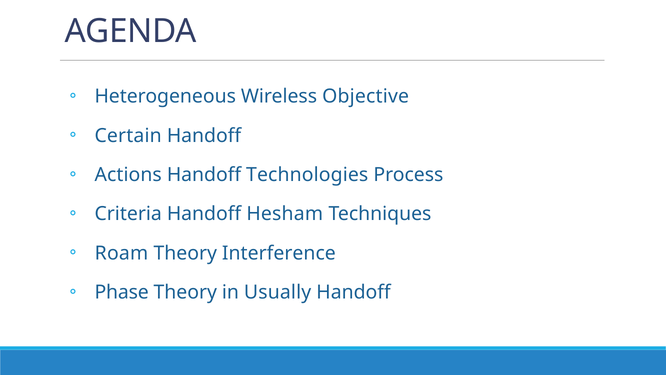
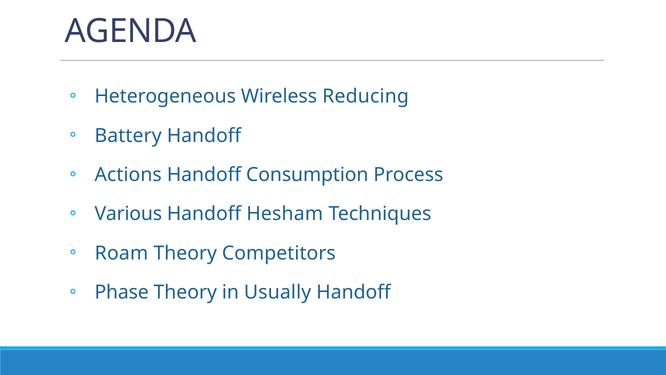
Objective: Objective -> Reducing
Certain: Certain -> Battery
Technologies: Technologies -> Consumption
Criteria: Criteria -> Various
Interference: Interference -> Competitors
